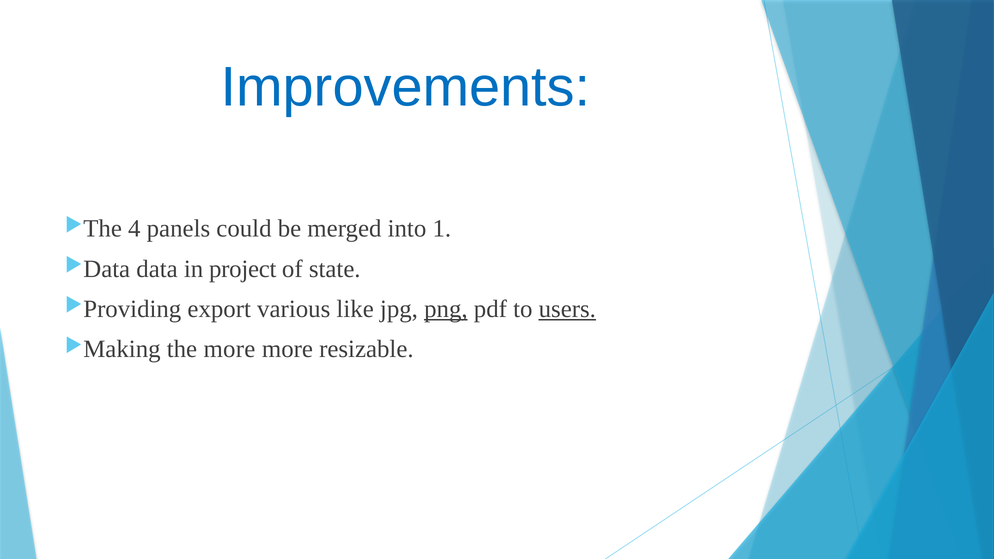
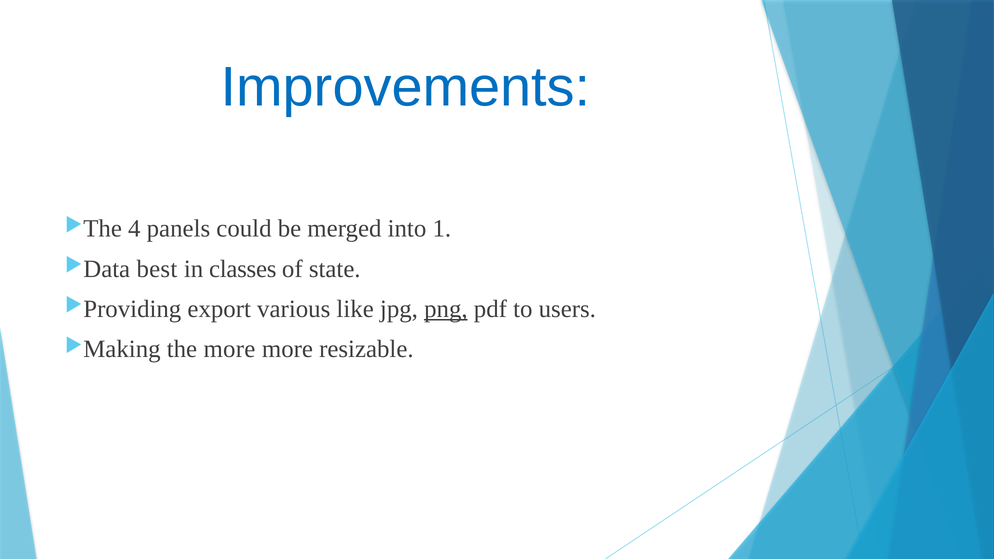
data: data -> best
project: project -> classes
users underline: present -> none
